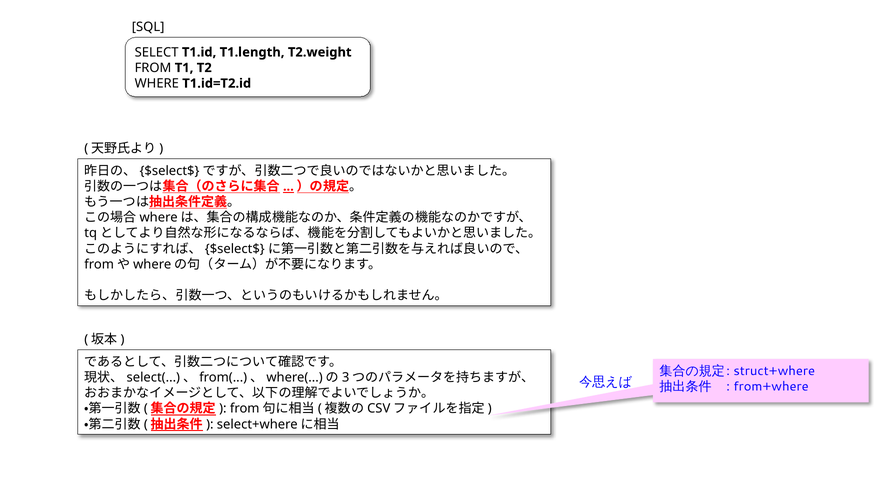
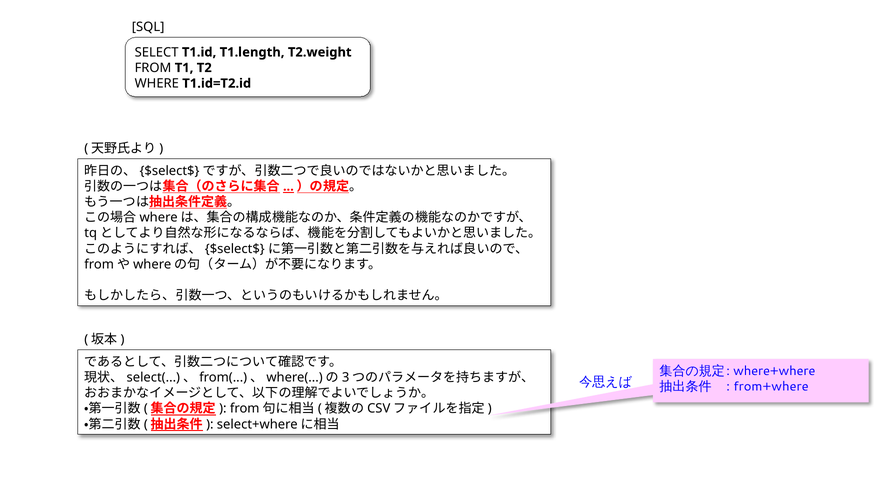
struct+where: struct+where -> where+where
